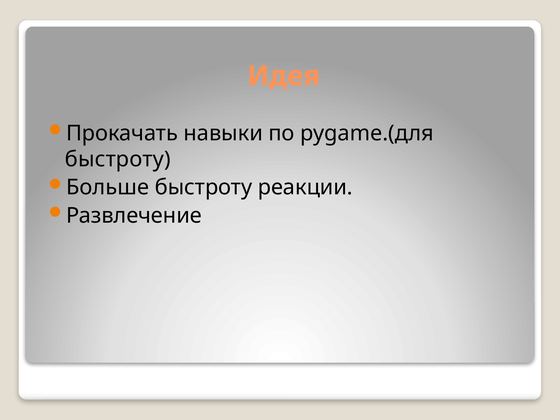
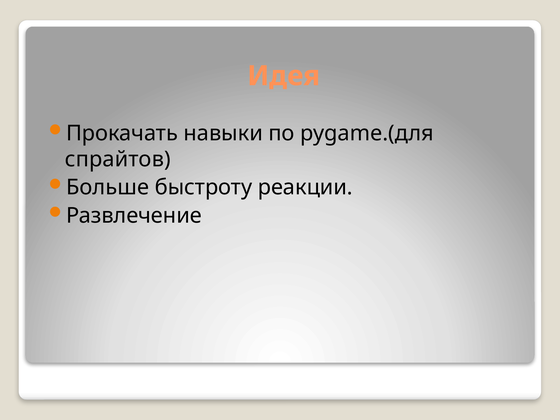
быстроту at (118, 159): быстроту -> спрайтов
